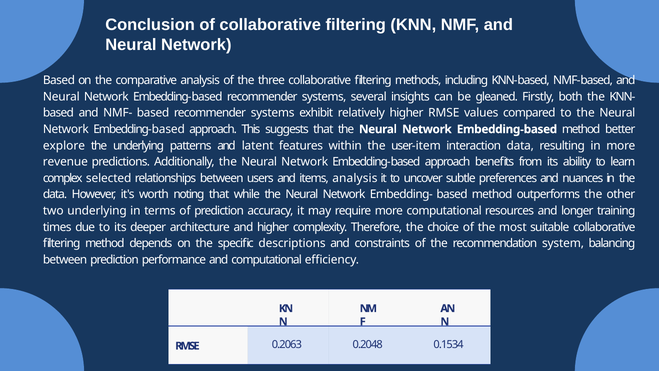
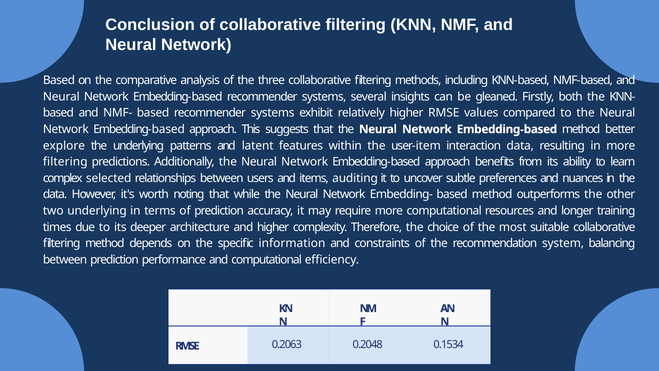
revenue at (65, 162): revenue -> filtering
items analysis: analysis -> auditing
descriptions: descriptions -> information
